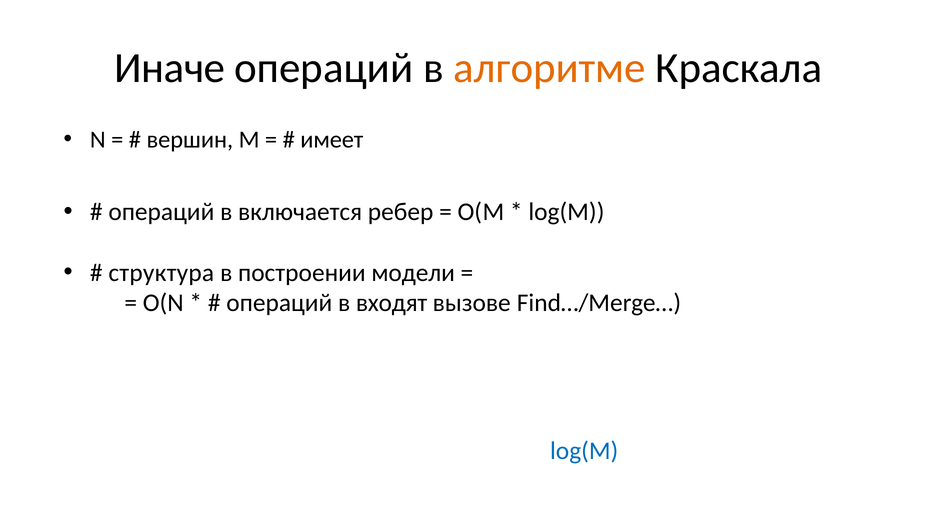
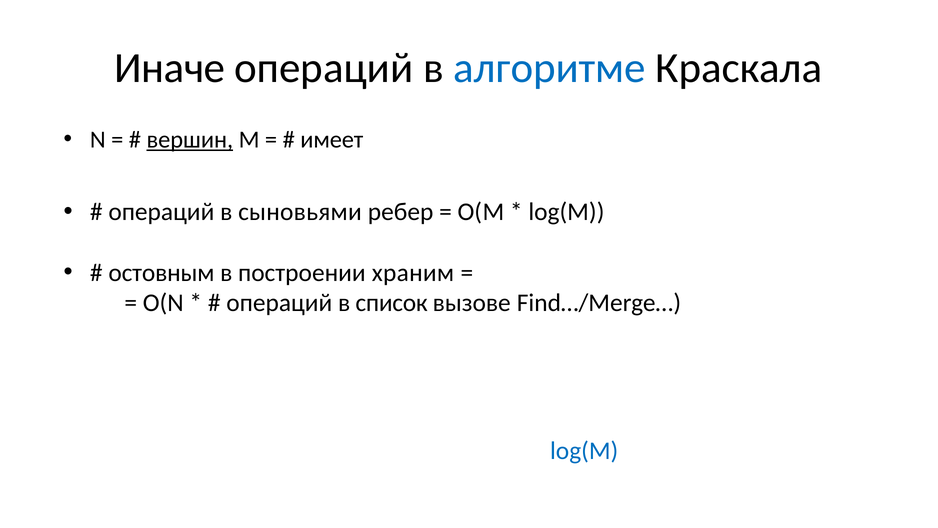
алгоритме at (550, 68) colour: orange -> blue
вершин underline: none -> present
включается: включается -> сыновьями
структура: структура -> остовным
модели: модели -> храним
входят: входят -> список
